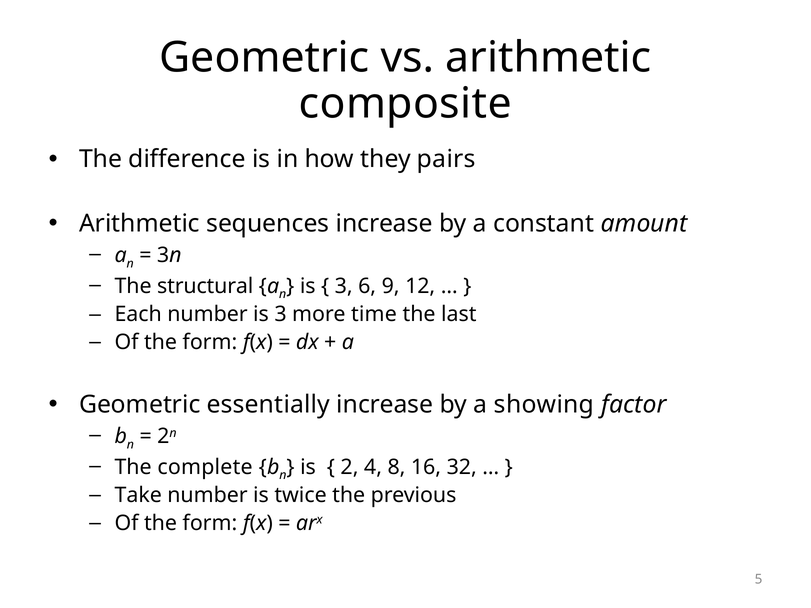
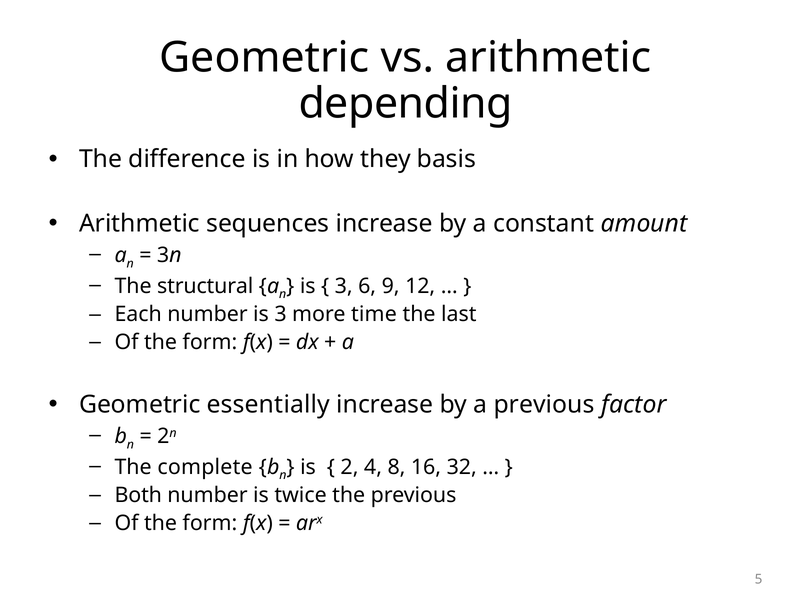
composite: composite -> depending
pairs: pairs -> basis
a showing: showing -> previous
Take: Take -> Both
